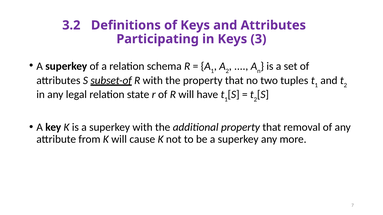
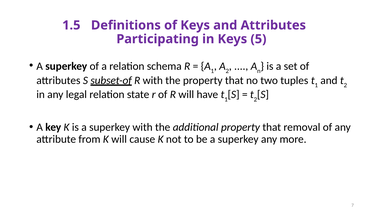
3.2: 3.2 -> 1.5
3: 3 -> 5
